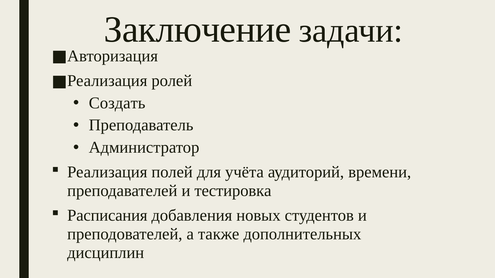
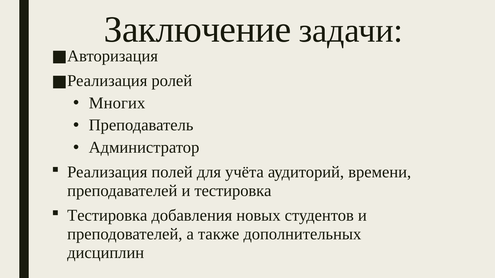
Создать: Создать -> Многих
Расписания at (107, 216): Расписания -> Тестировка
